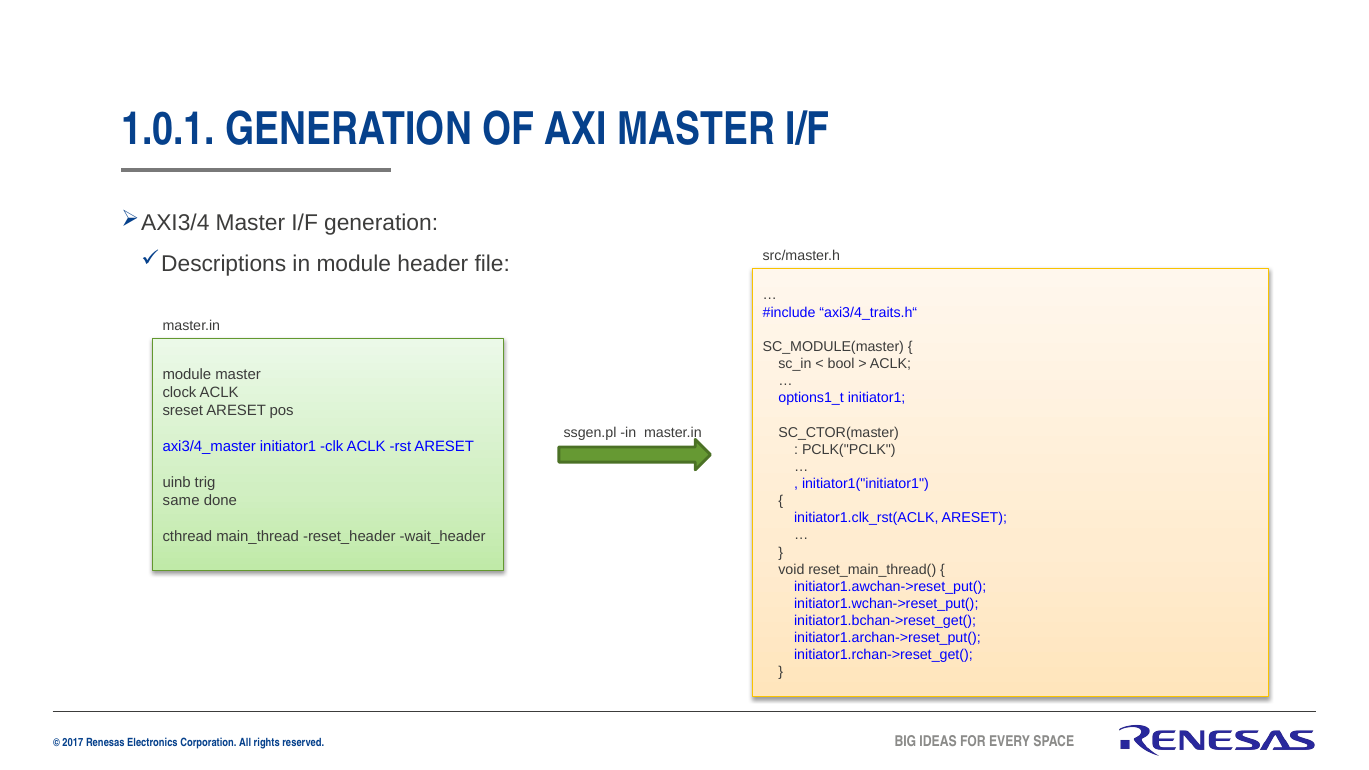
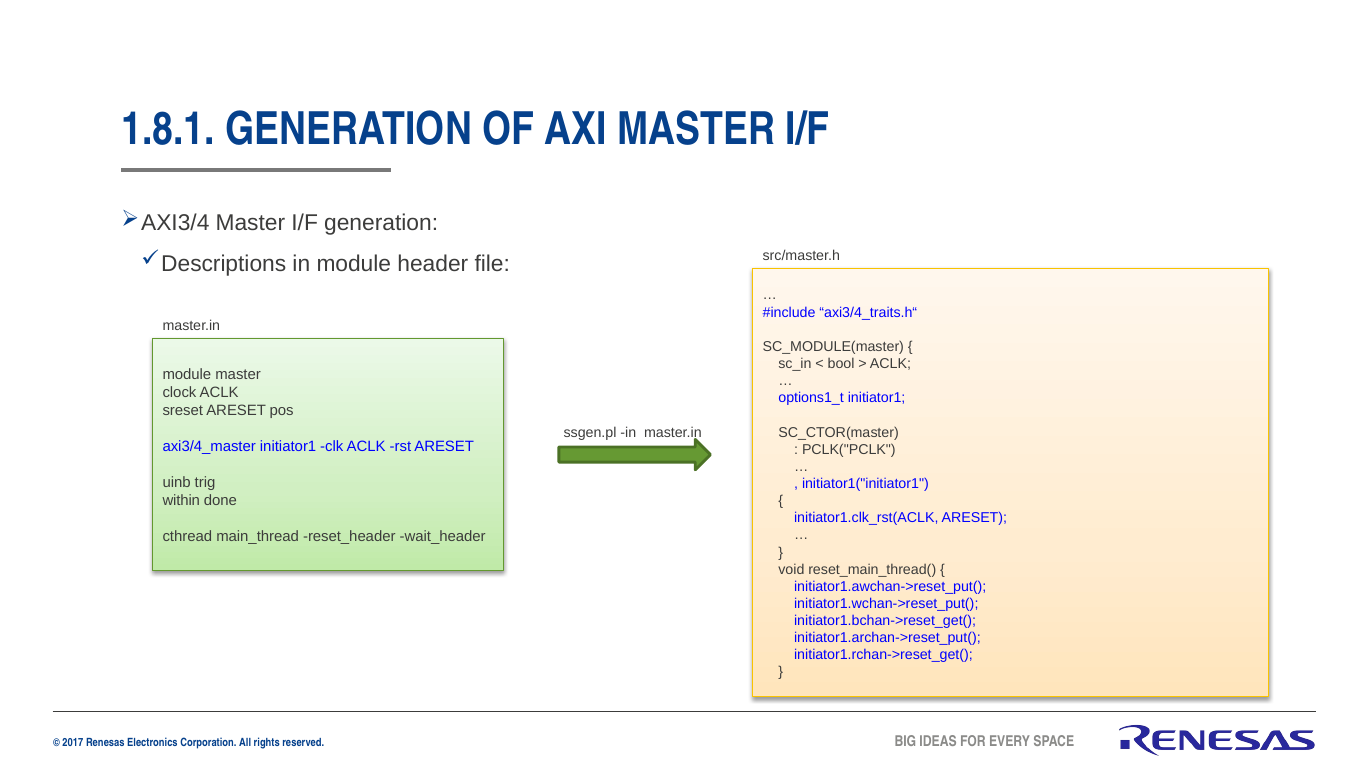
1.0.1: 1.0.1 -> 1.8.1
same: same -> within
